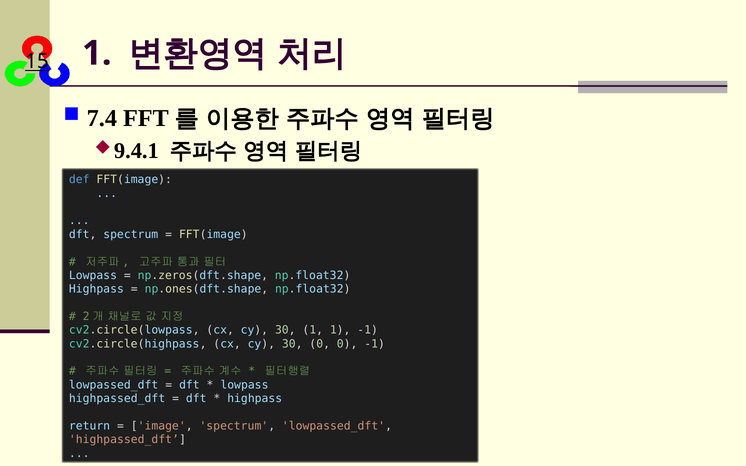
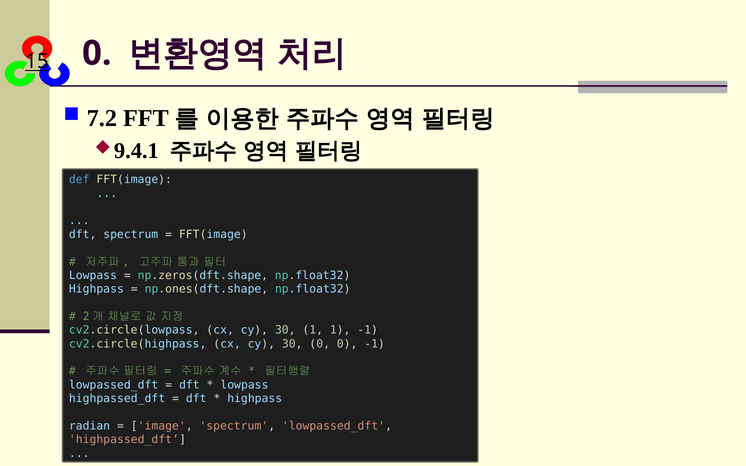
1 at (97, 53): 1 -> 0
7.4: 7.4 -> 7.2
return: return -> radian
